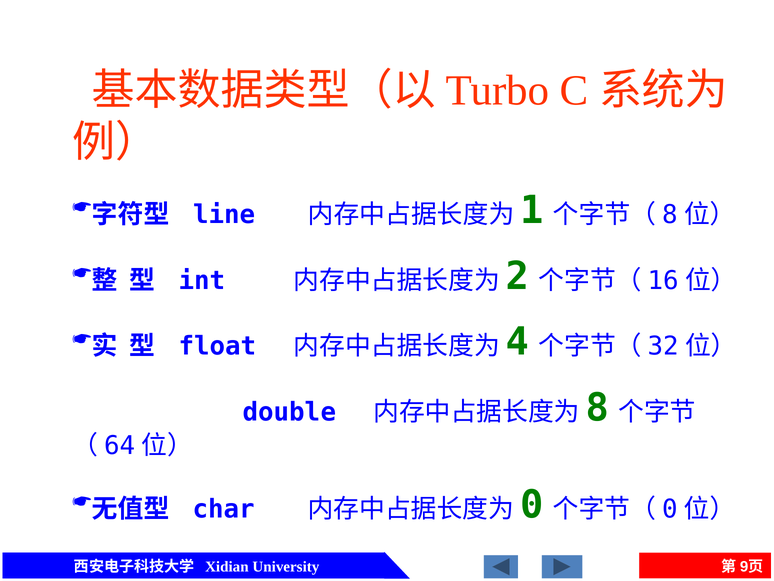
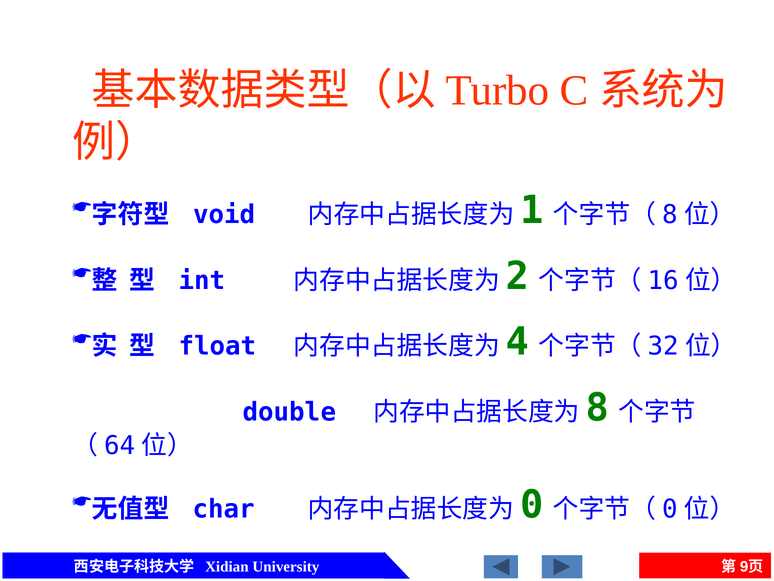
line: line -> void
